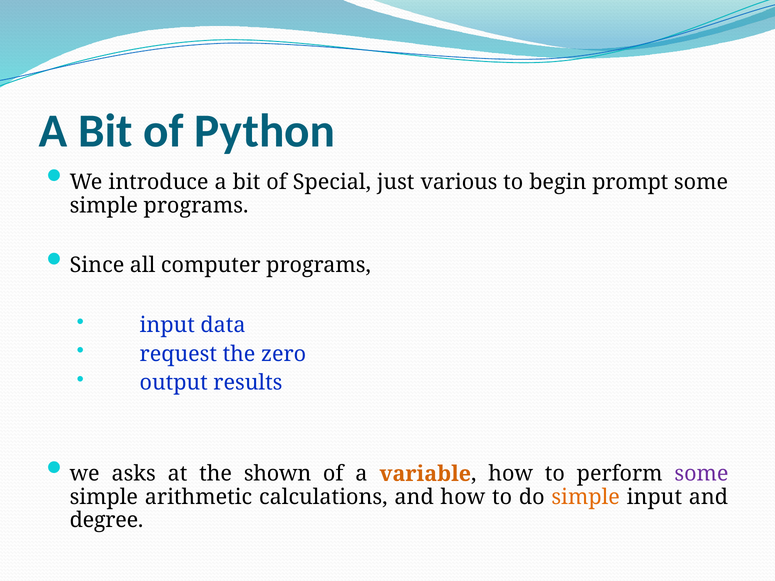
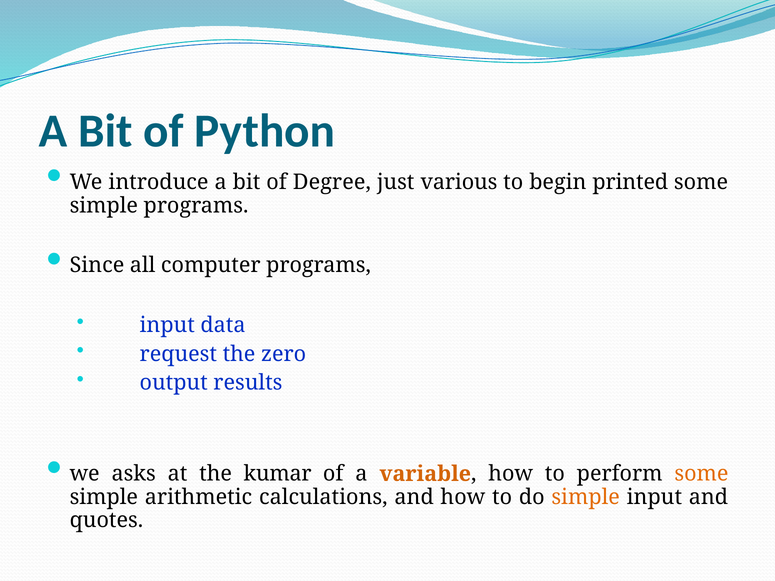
Special: Special -> Degree
prompt: prompt -> printed
shown: shown -> kumar
some at (701, 474) colour: purple -> orange
degree: degree -> quotes
